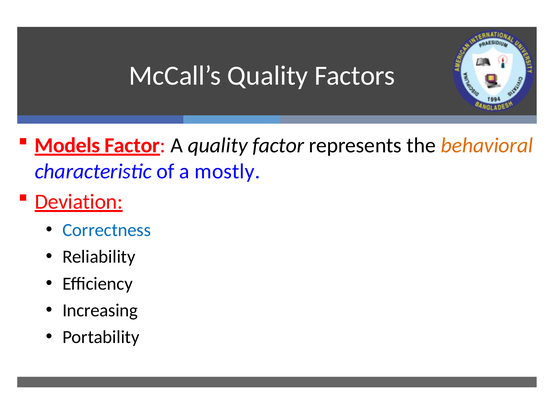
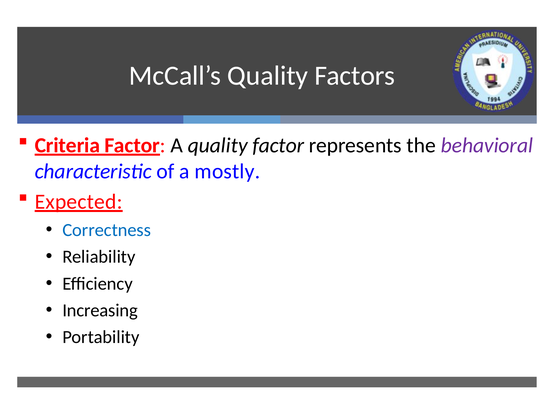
Models: Models -> Criteria
behavioral colour: orange -> purple
Deviation: Deviation -> Expected
